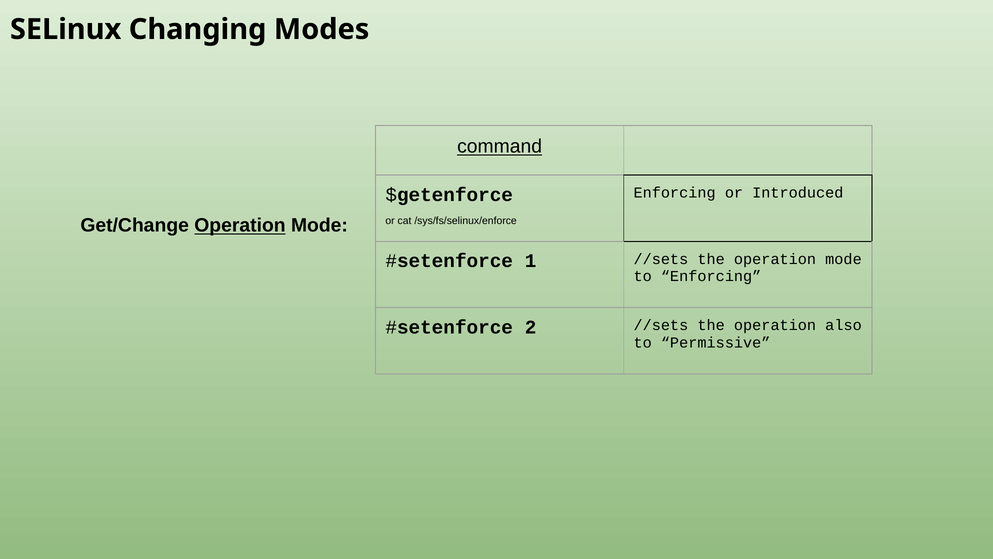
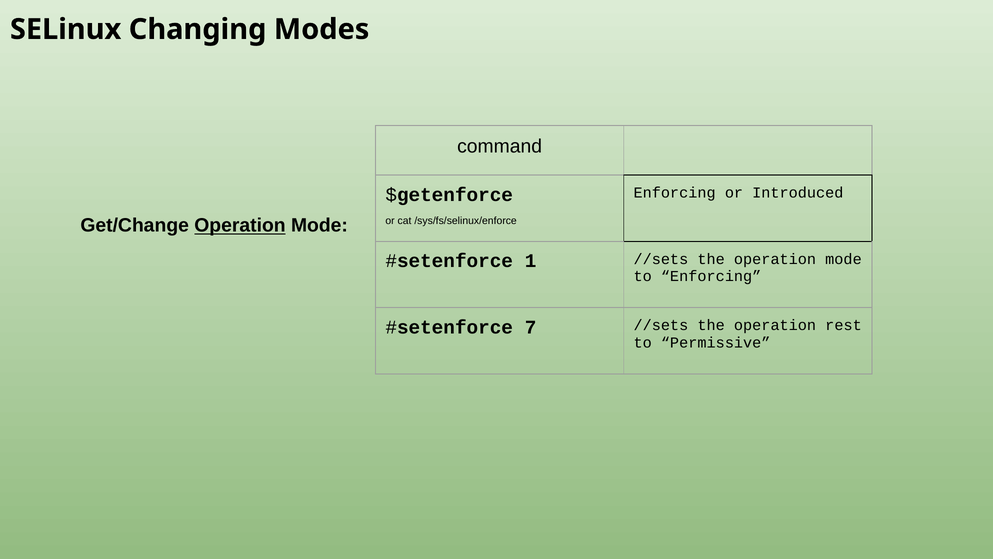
command underline: present -> none
2: 2 -> 7
also: also -> rest
